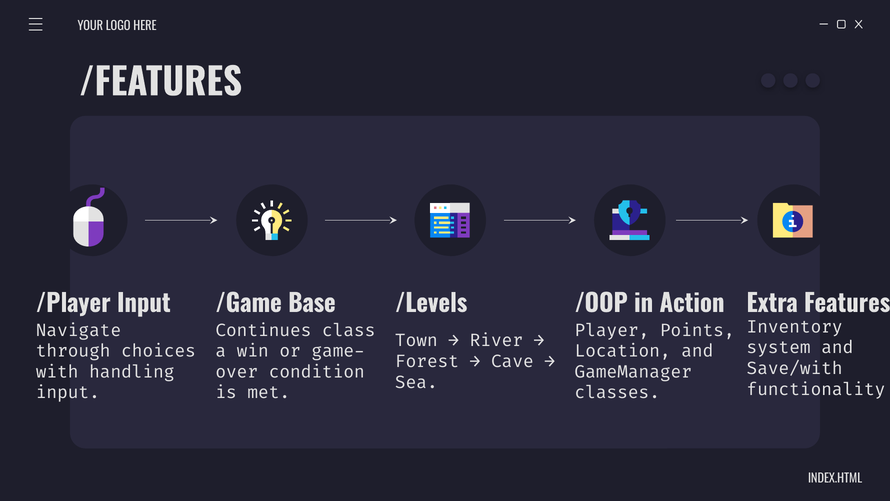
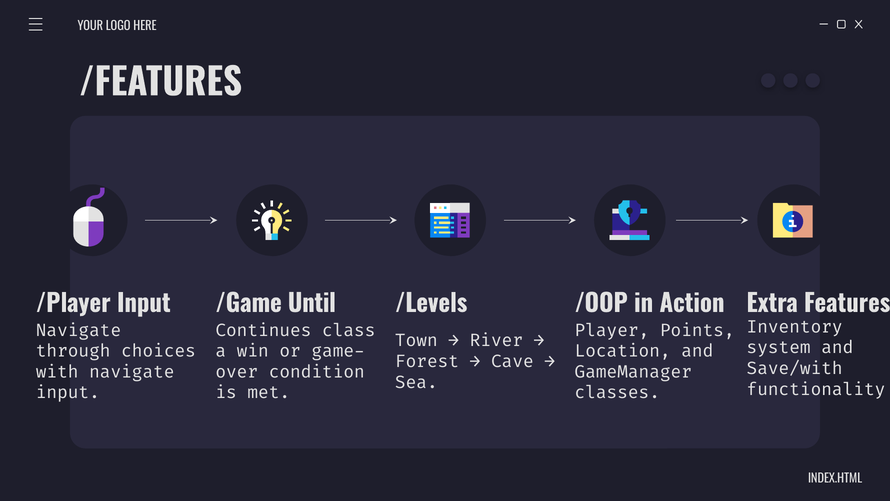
Base: Base -> Until
with handling: handling -> navigate
